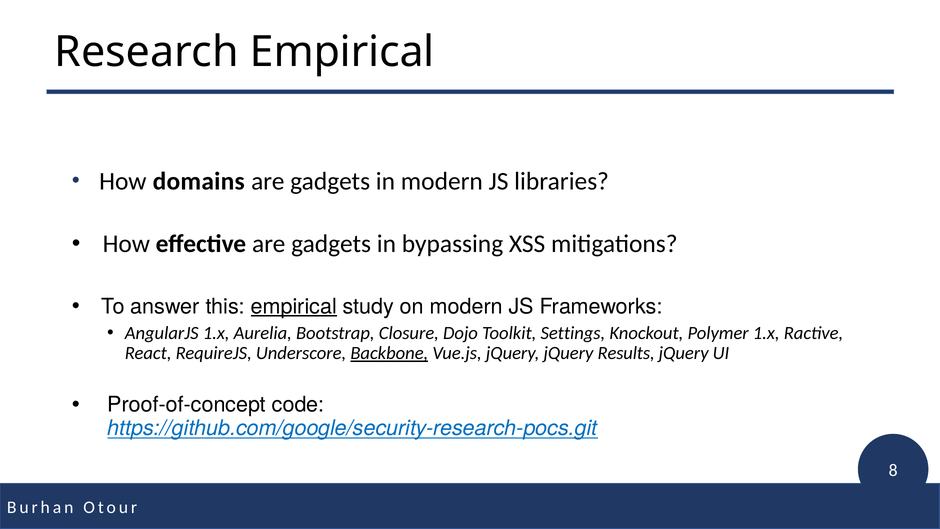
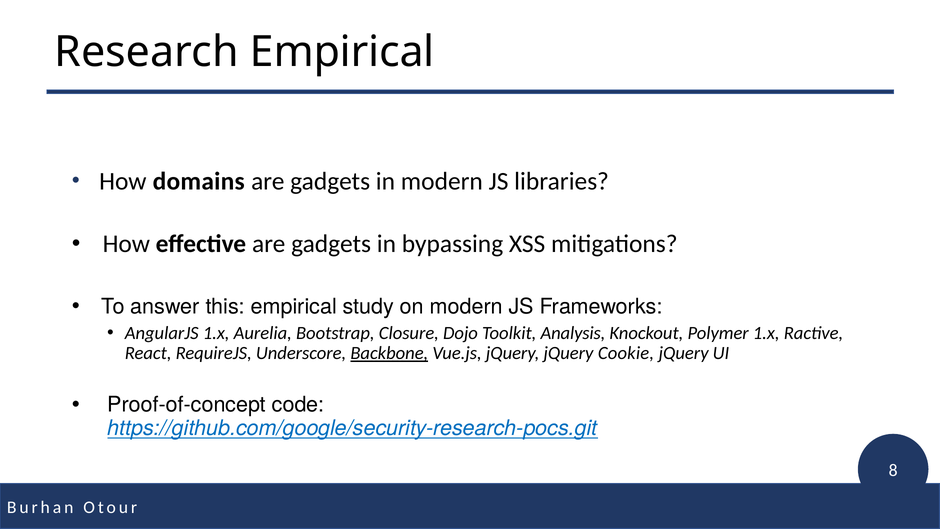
empirical at (294, 306) underline: present -> none
Settings: Settings -> Analysis
Results: Results -> Cookie
